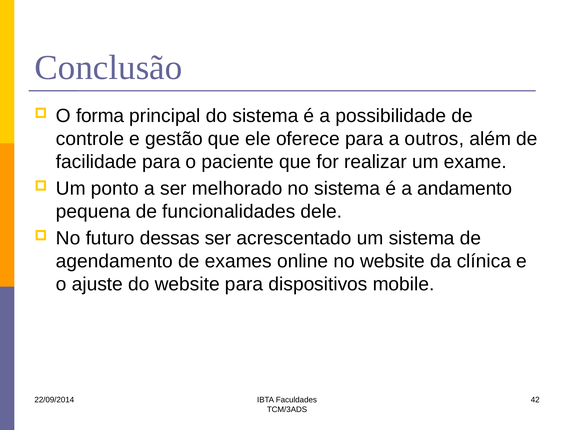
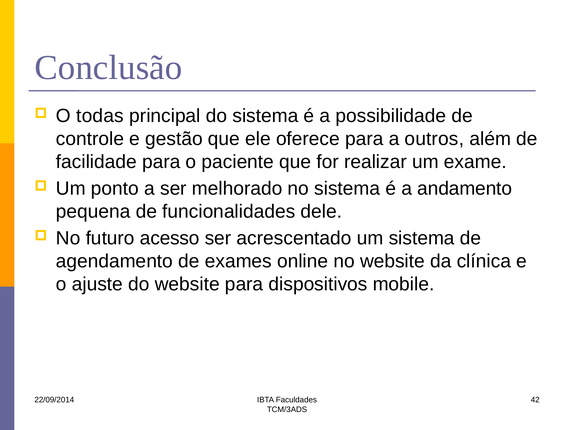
forma: forma -> todas
dessas: dessas -> acesso
